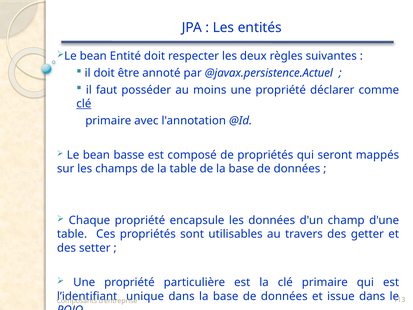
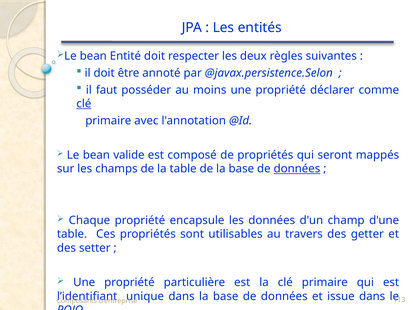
@javax.persistence.Actuel: @javax.persistence.Actuel -> @javax.persistence.Selon
basse: basse -> valide
données at (297, 169) underline: none -> present
